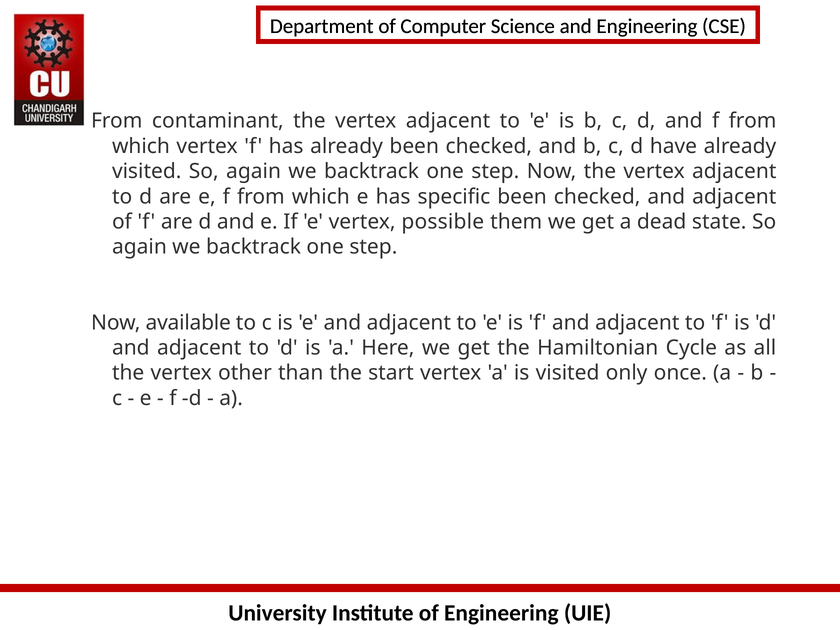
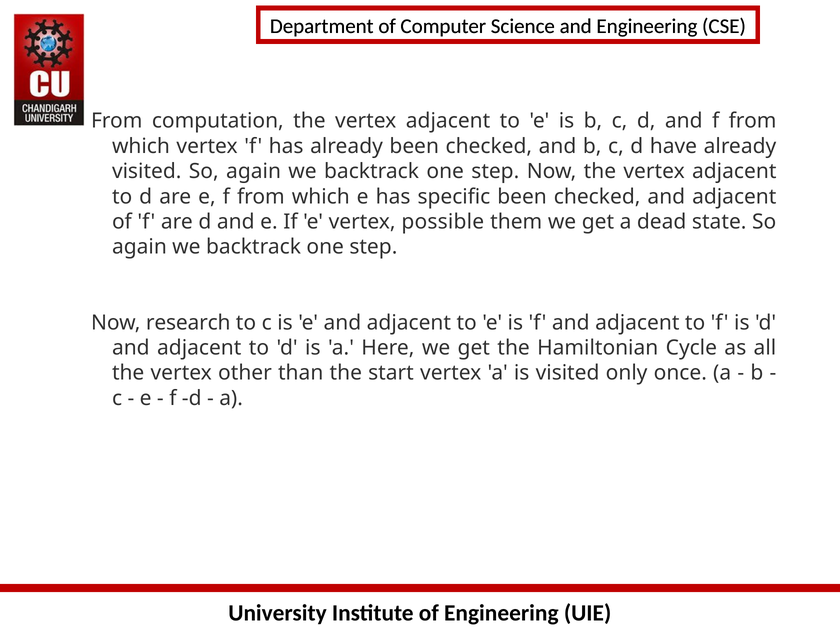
contaminant: contaminant -> computation
available: available -> research
